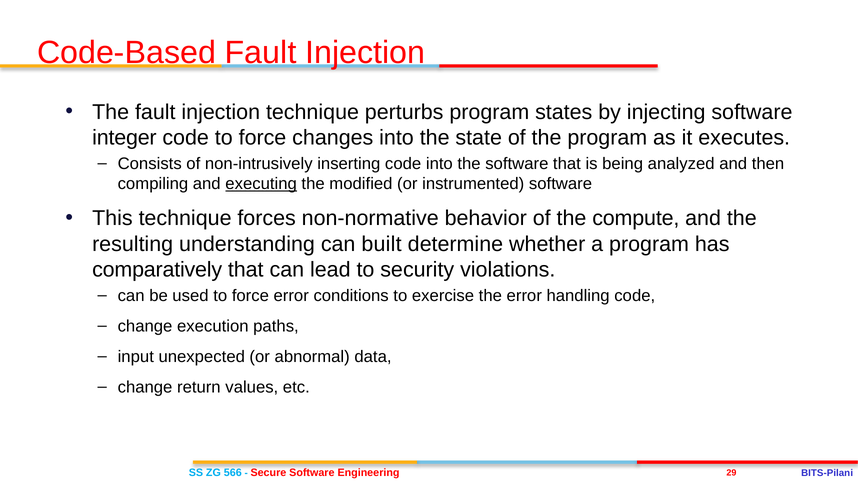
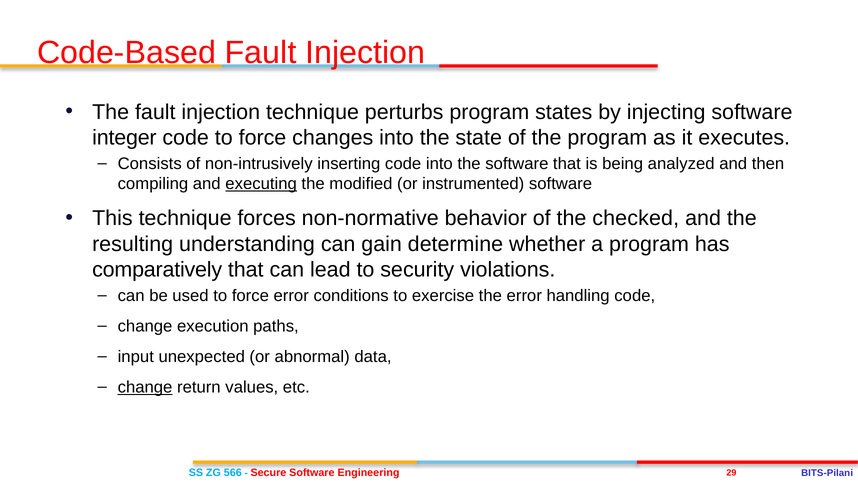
compute: compute -> checked
built: built -> gain
change at (145, 388) underline: none -> present
